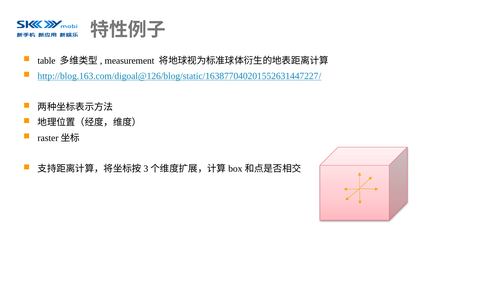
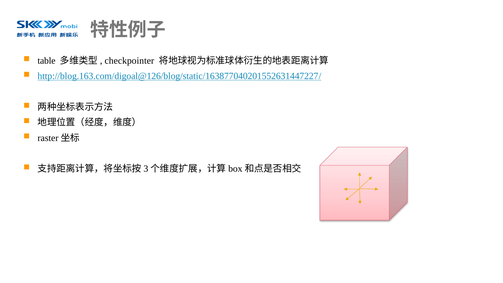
measurement: measurement -> checkpointer
